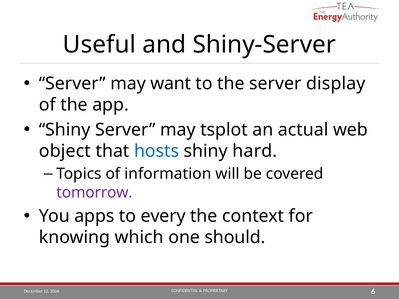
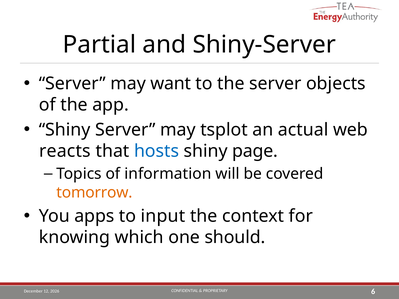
Useful: Useful -> Partial
display: display -> objects
object: object -> reacts
hard: hard -> page
tomorrow colour: purple -> orange
every: every -> input
